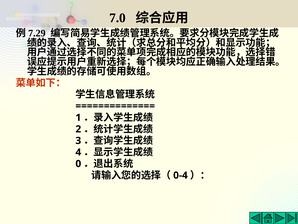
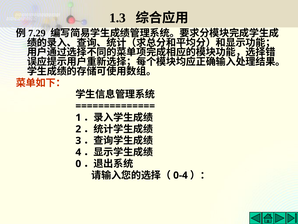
7.0: 7.0 -> 1.3
